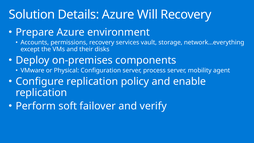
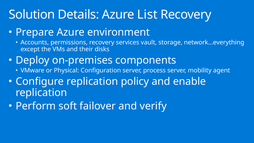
Will: Will -> List
